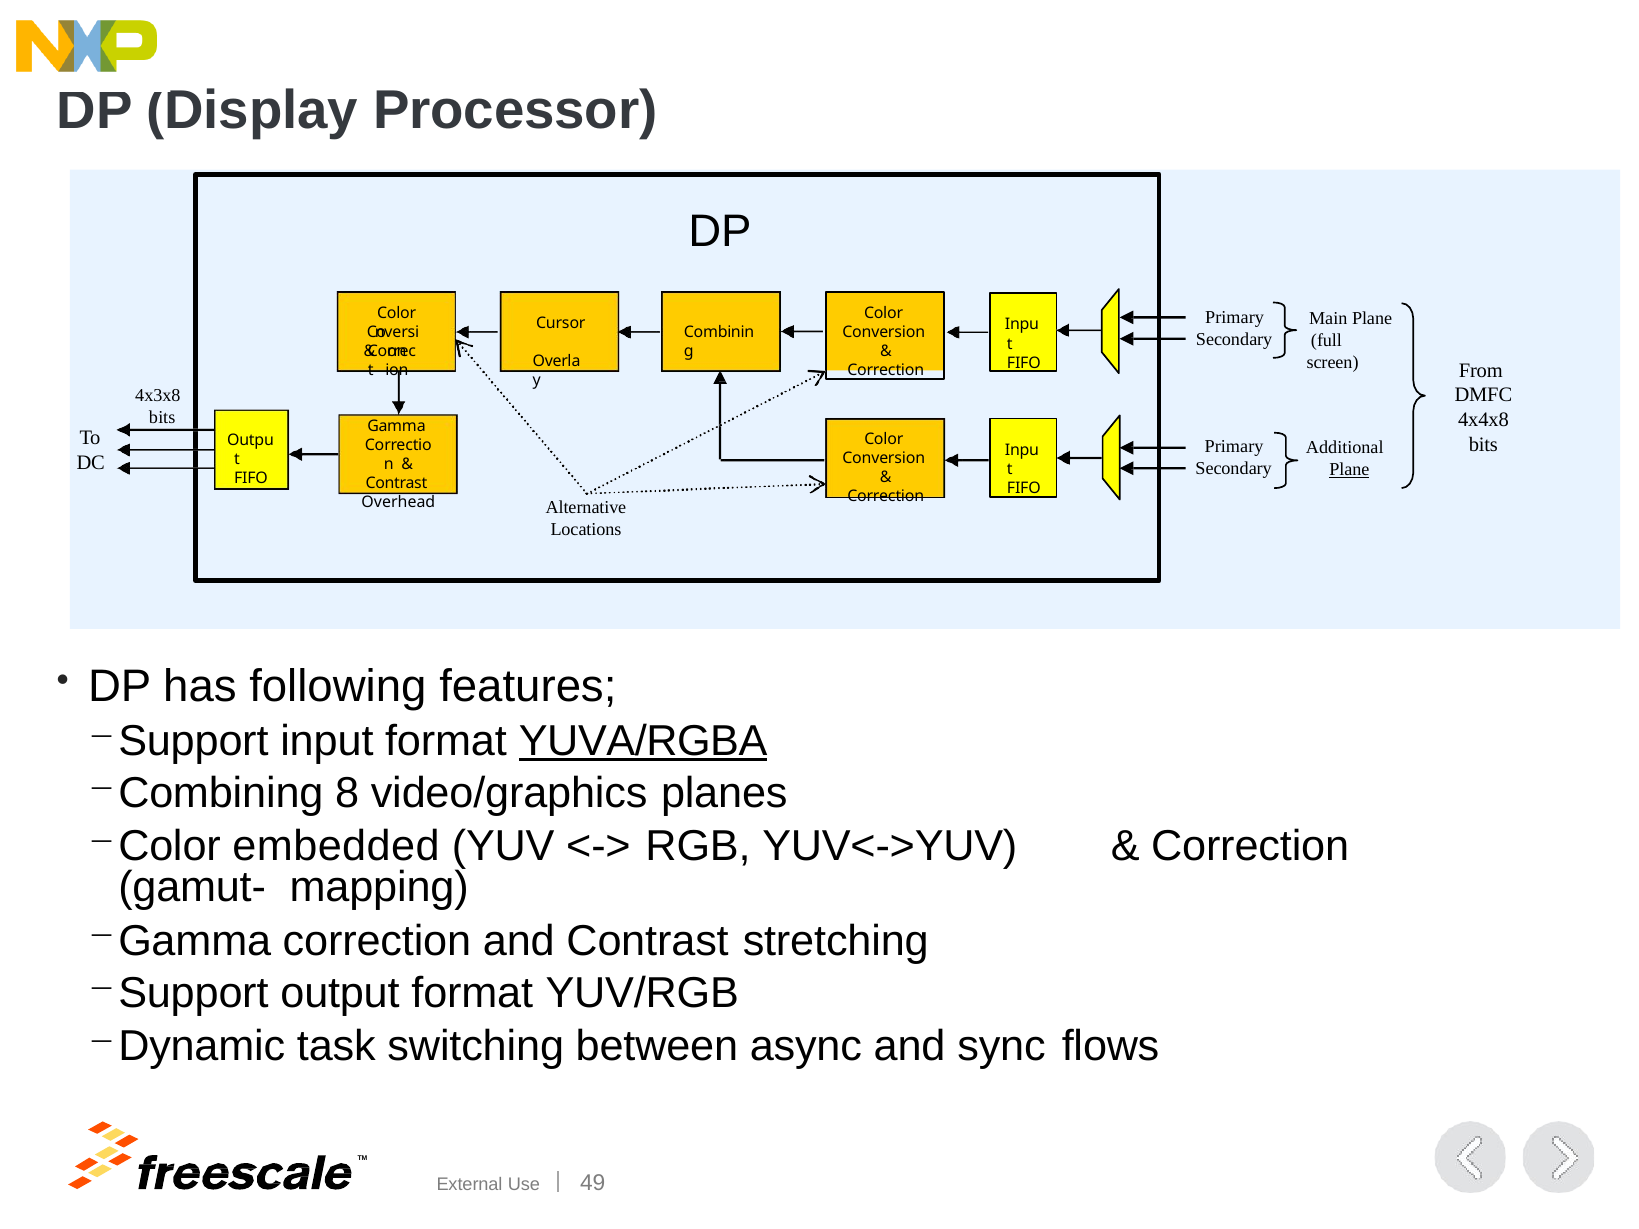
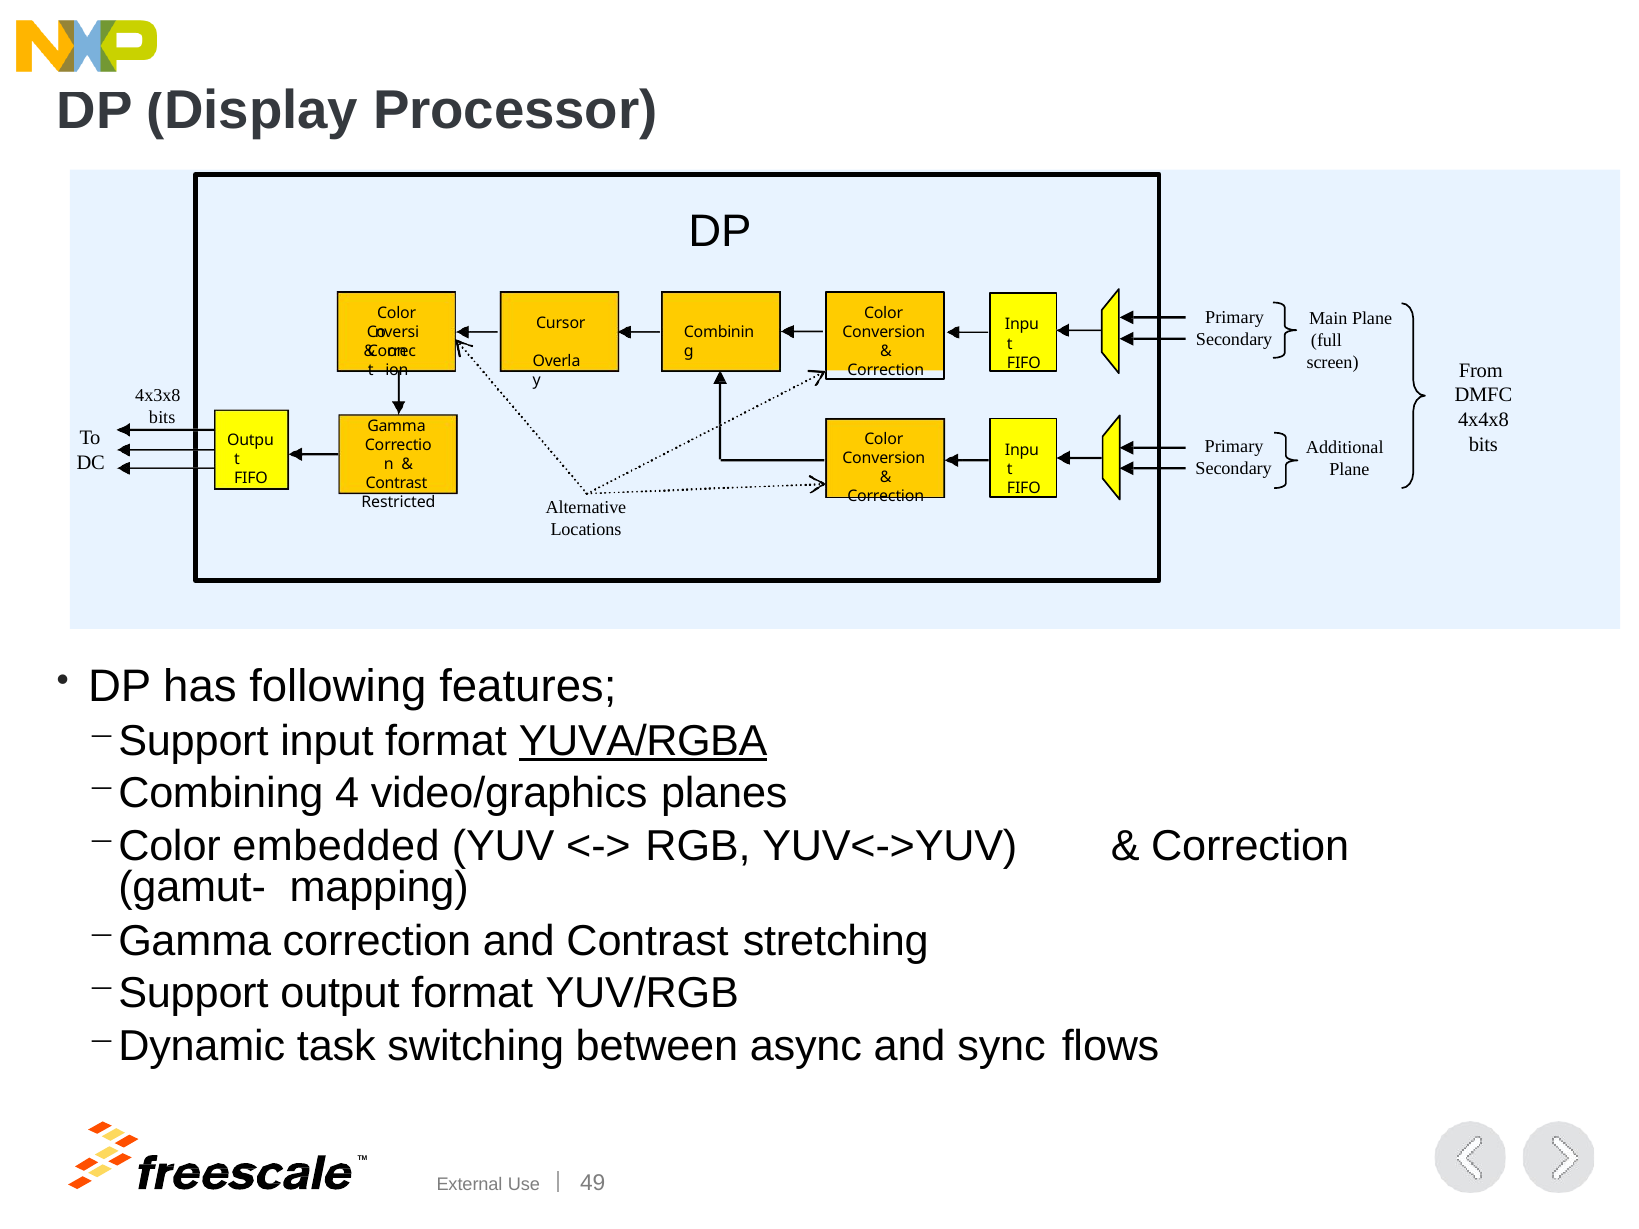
Plane at (1349, 470) underline: present -> none
Overhead: Overhead -> Restricted
8: 8 -> 4
